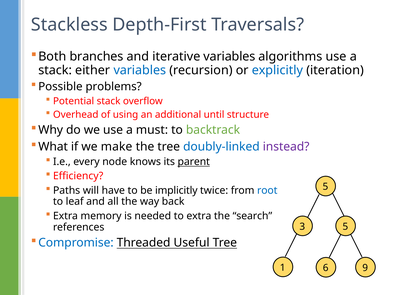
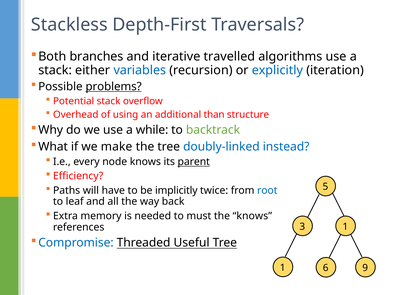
iterative variables: variables -> travelled
problems underline: none -> present
until: until -> than
must: must -> while
instead colour: purple -> blue
to extra: extra -> must
the search: search -> knows
3 5: 5 -> 1
